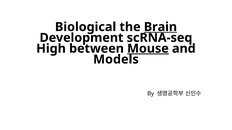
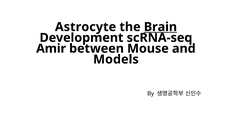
Biological: Biological -> Astrocyte
High: High -> Amir
Mouse underline: present -> none
